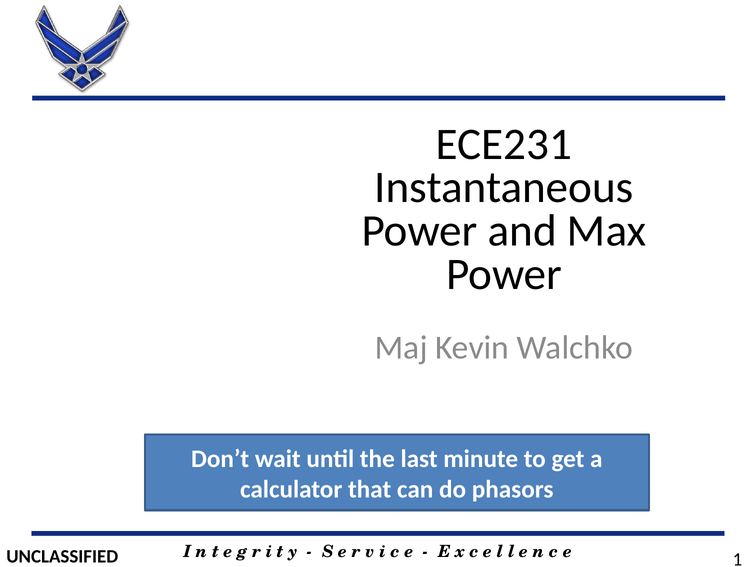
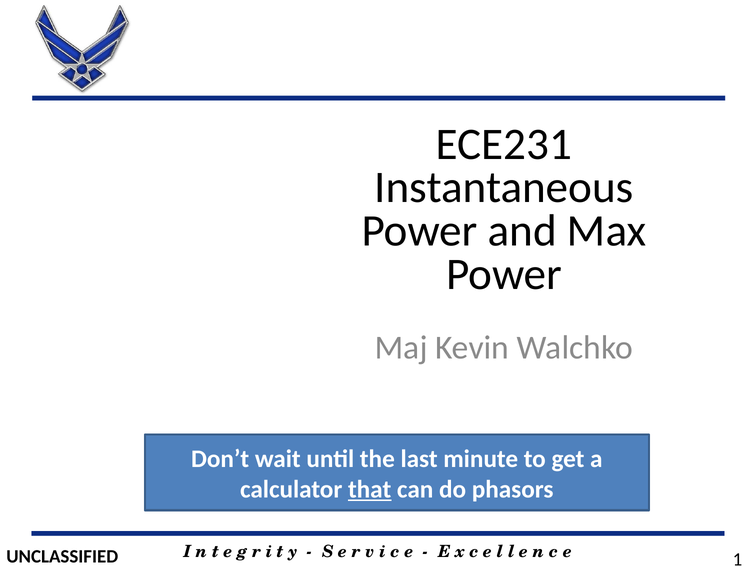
that underline: none -> present
